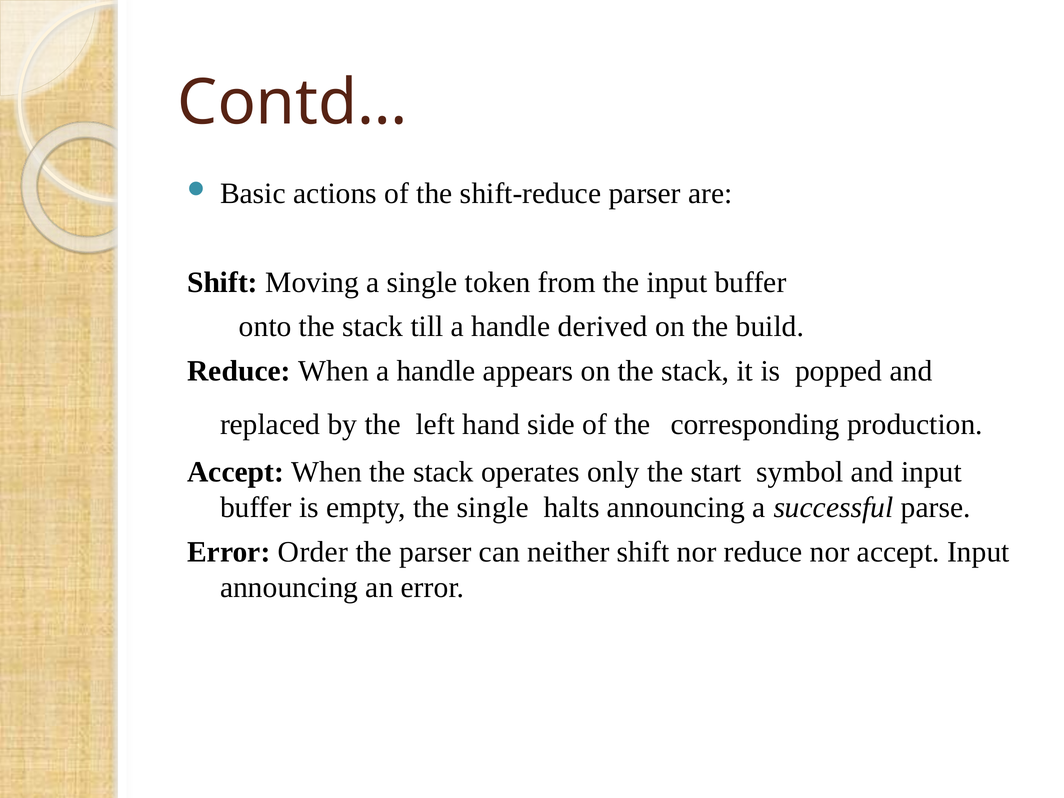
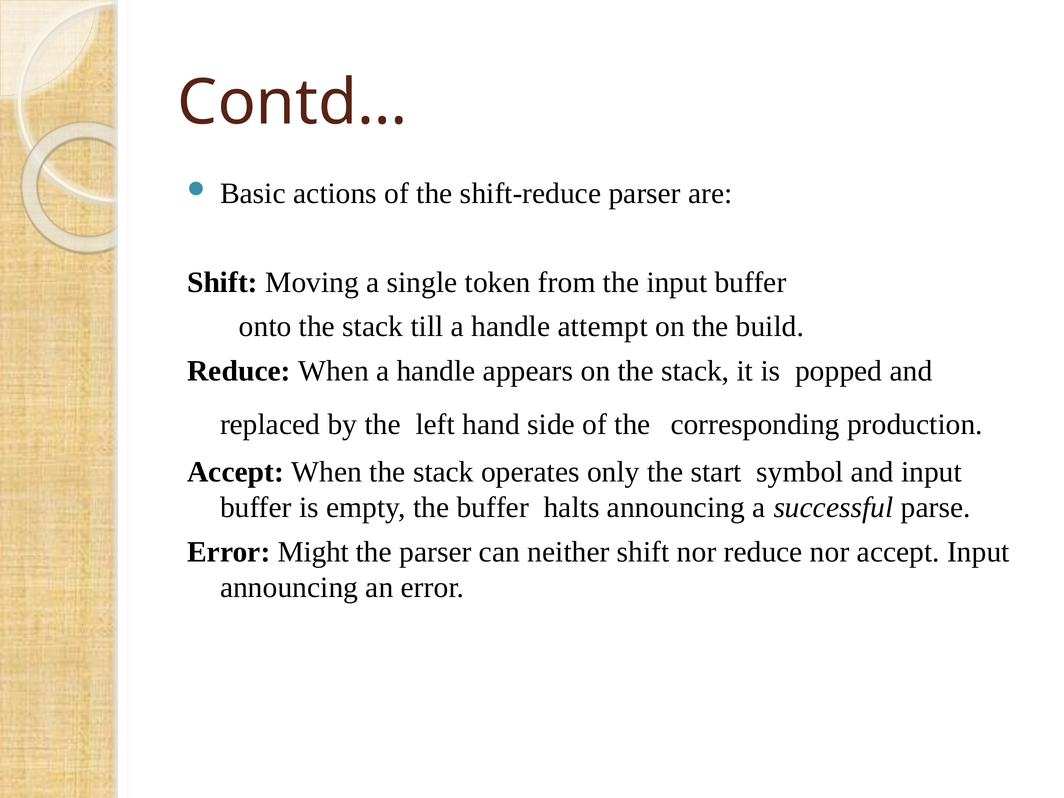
derived: derived -> attempt
the single: single -> buffer
Order: Order -> Might
